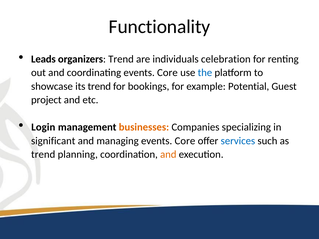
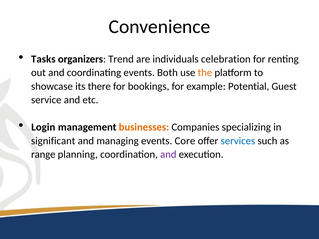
Functionality: Functionality -> Convenience
Leads: Leads -> Tasks
coordinating events Core: Core -> Both
the colour: blue -> orange
its trend: trend -> there
project: project -> service
trend at (43, 155): trend -> range
and at (168, 155) colour: orange -> purple
